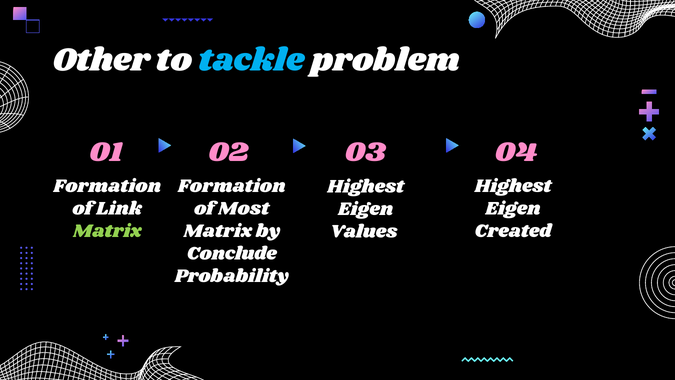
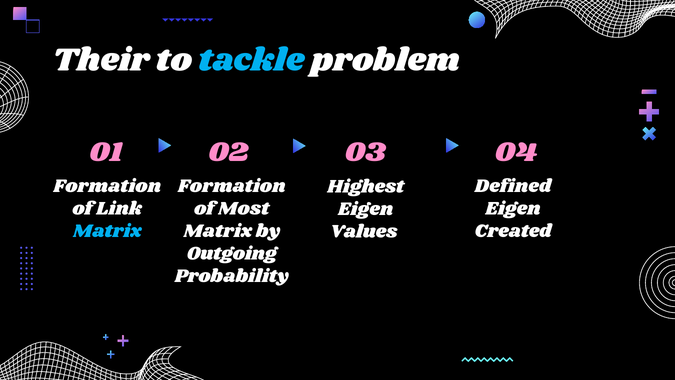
Other: Other -> Their
Highest at (513, 186): Highest -> Defined
Matrix at (107, 231) colour: light green -> light blue
Conclude: Conclude -> Outgoing
